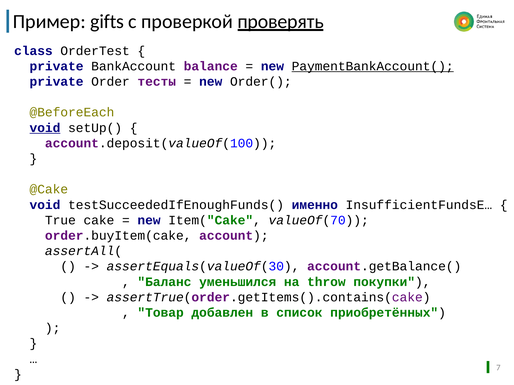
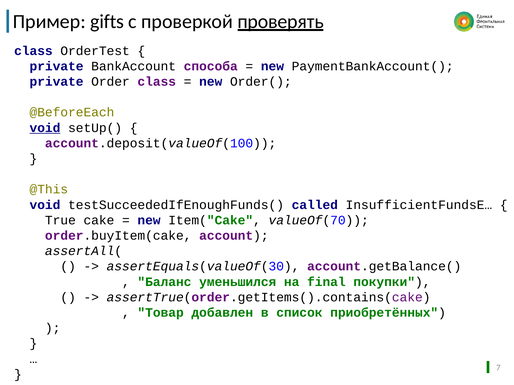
balance: balance -> способа
PaymentBankAccount( underline: present -> none
Order тесты: тесты -> class
@Cake: @Cake -> @This
именно: именно -> called
throw: throw -> final
